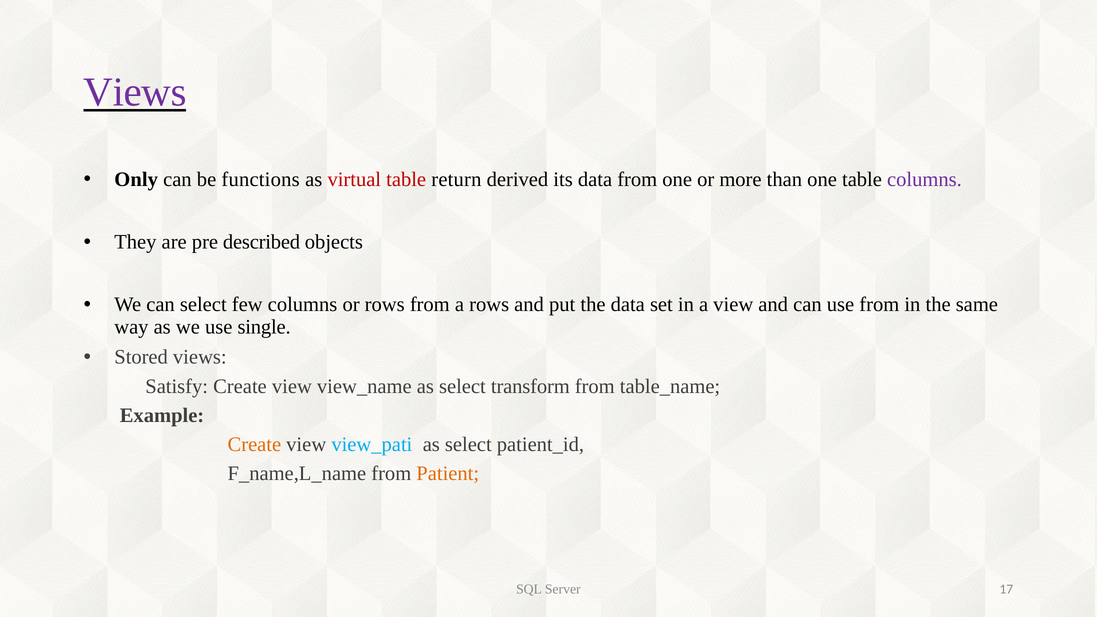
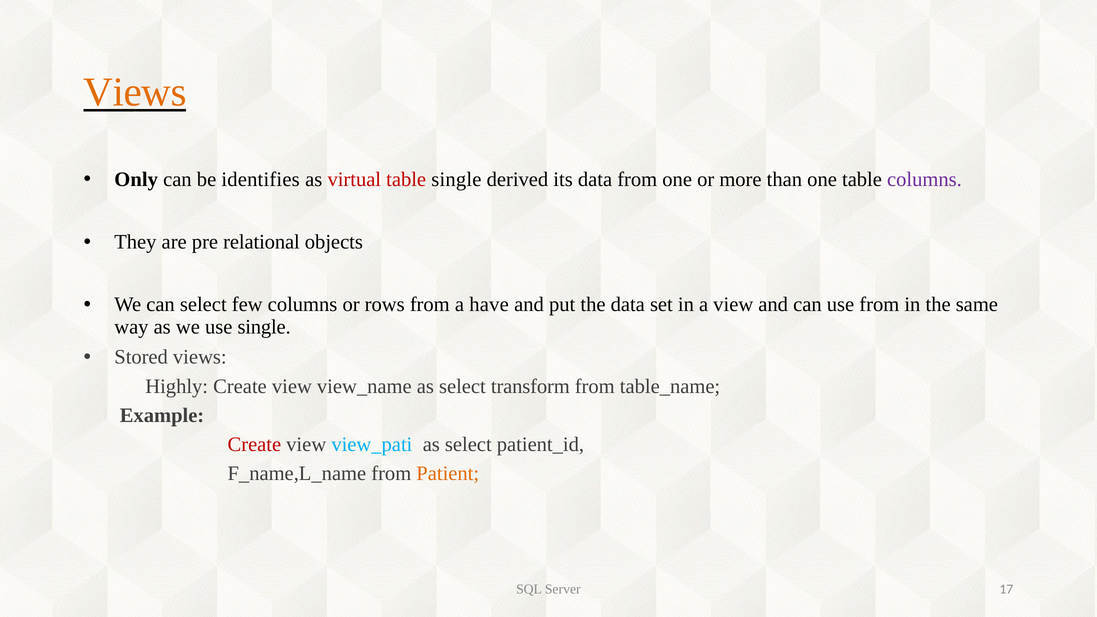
Views at (135, 92) colour: purple -> orange
functions: functions -> identifies
table return: return -> single
described: described -> relational
a rows: rows -> have
Satisfy: Satisfy -> Highly
Create at (254, 444) colour: orange -> red
